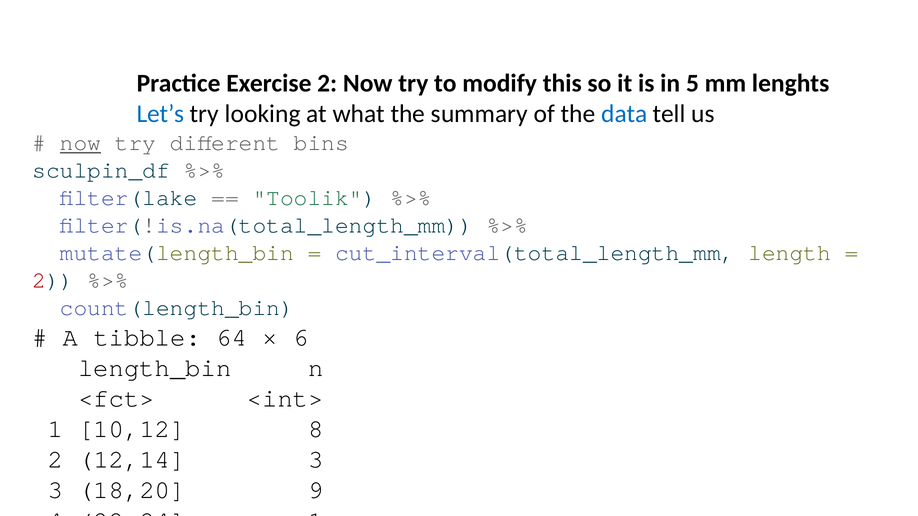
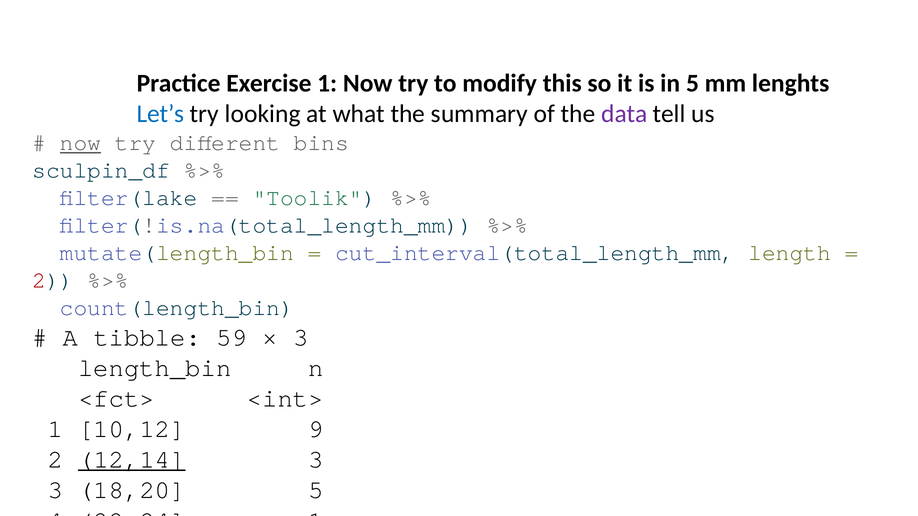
Exercise 2: 2 -> 1
data colour: blue -> purple
64: 64 -> 59
6 at (301, 337): 6 -> 3
10,12 8: 8 -> 9
12,14 underline: none -> present
18,20 9: 9 -> 5
